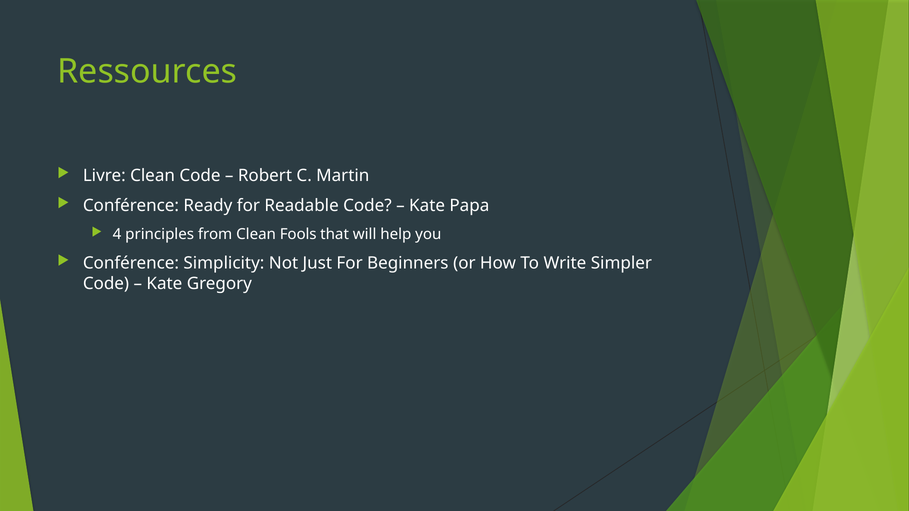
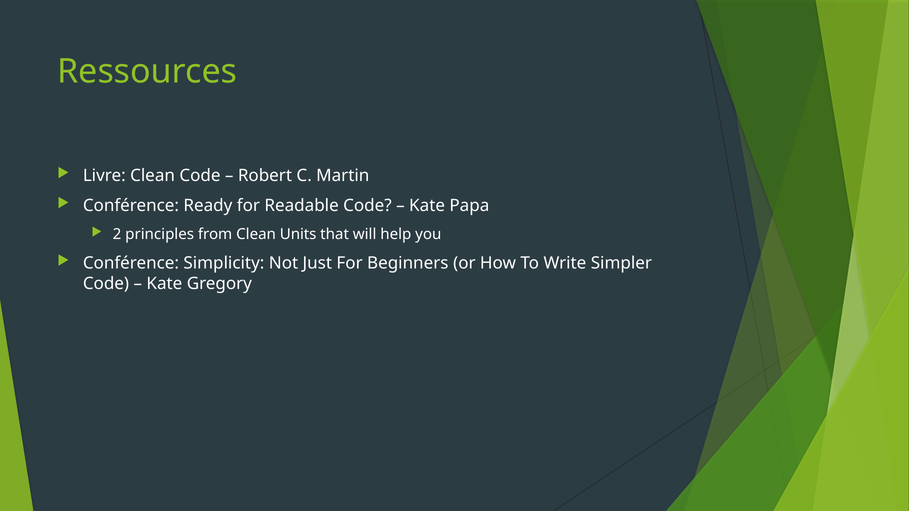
4: 4 -> 2
Fools: Fools -> Units
